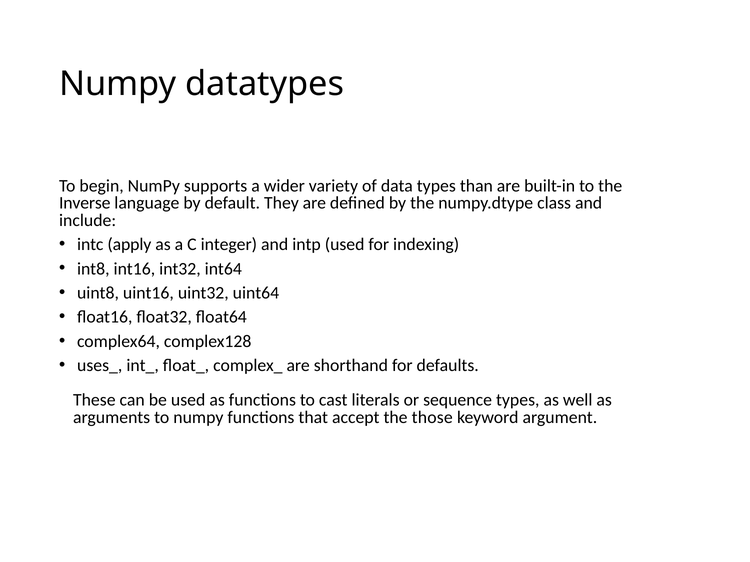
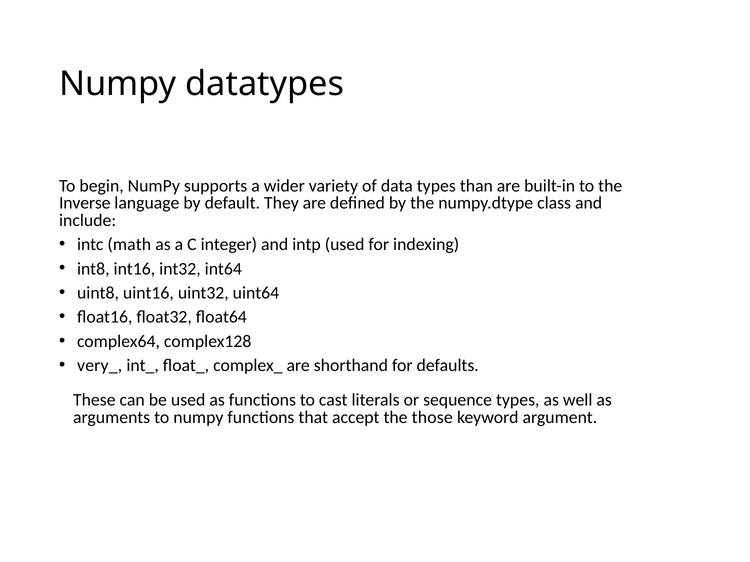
apply: apply -> math
uses_: uses_ -> very_
